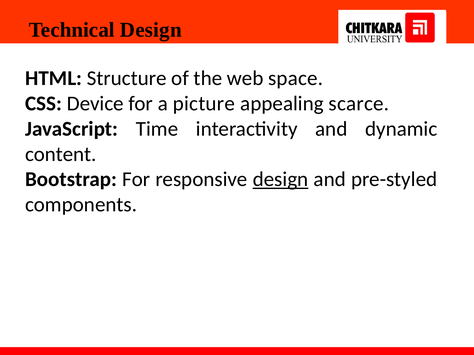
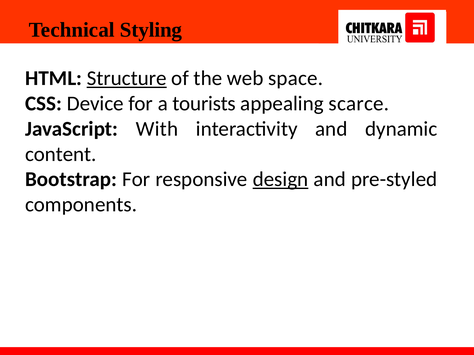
Technical Design: Design -> Styling
Structure underline: none -> present
picture: picture -> tourists
Time: Time -> With
